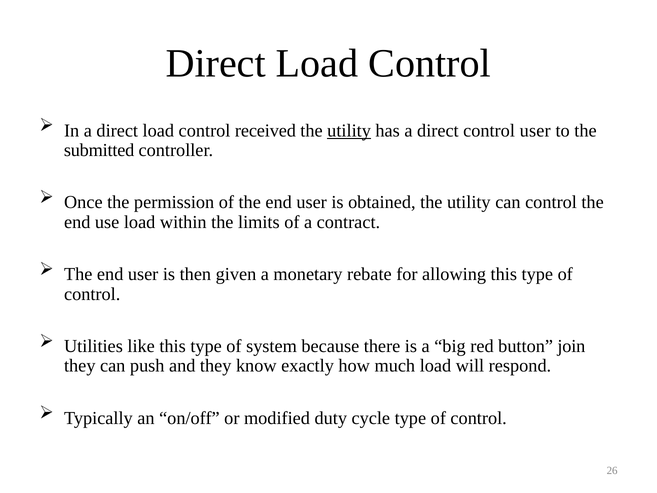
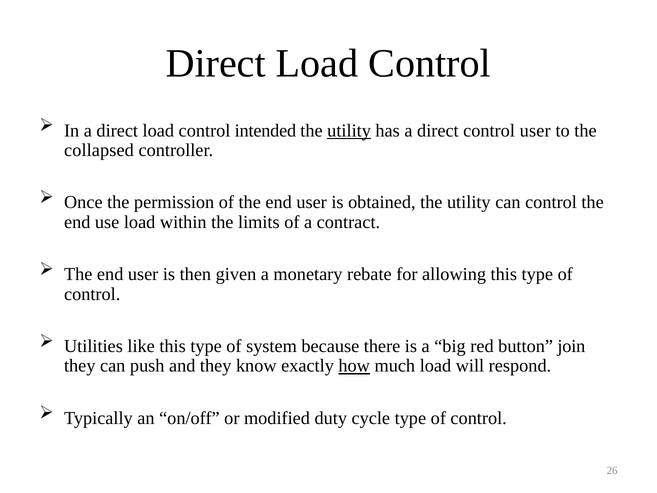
received: received -> intended
submitted: submitted -> collapsed
how underline: none -> present
